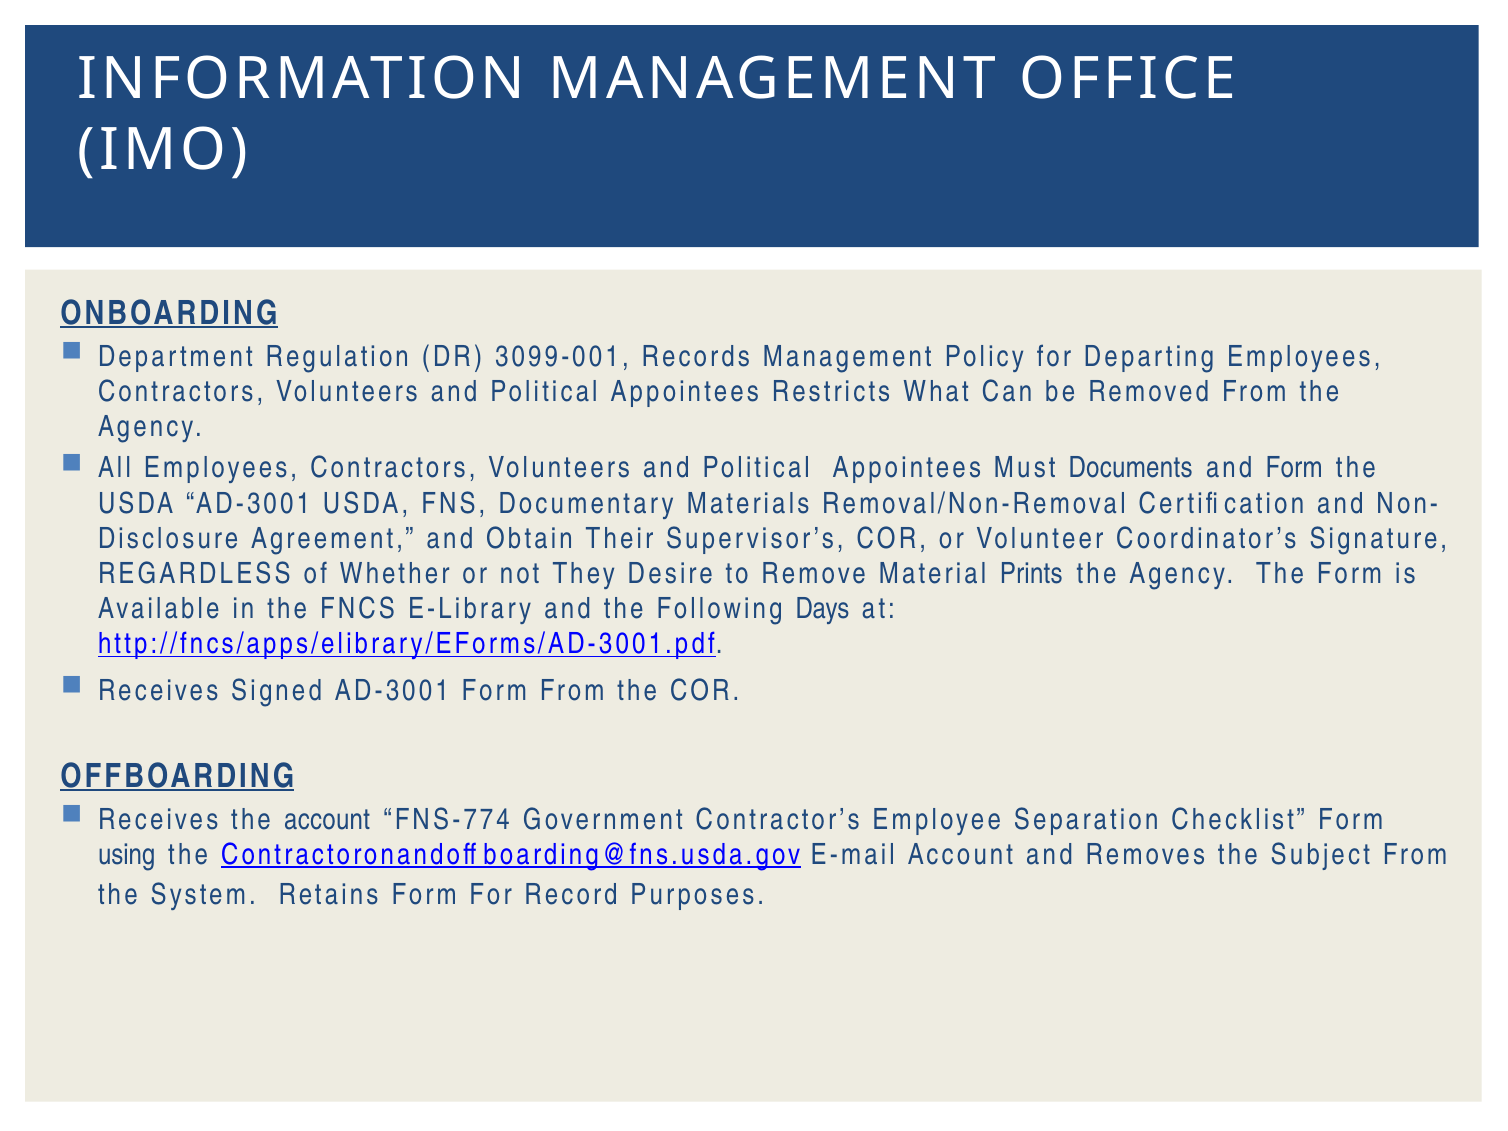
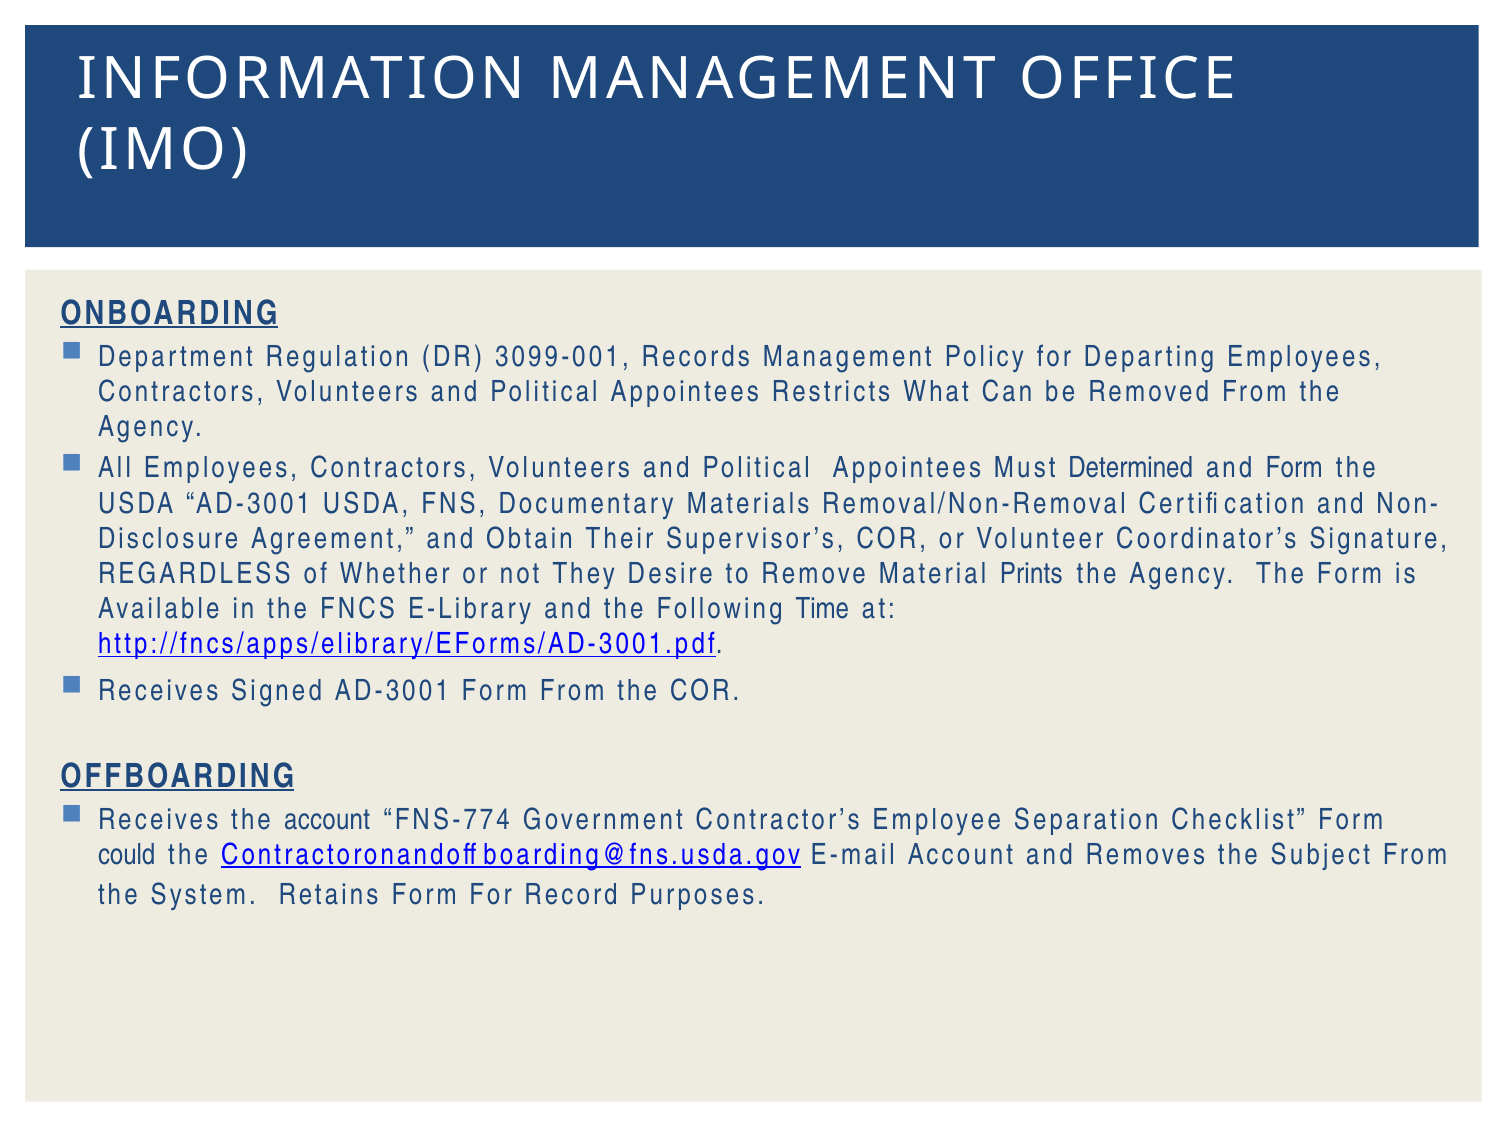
Documents: Documents -> Determined
Days: Days -> Time
using: using -> could
